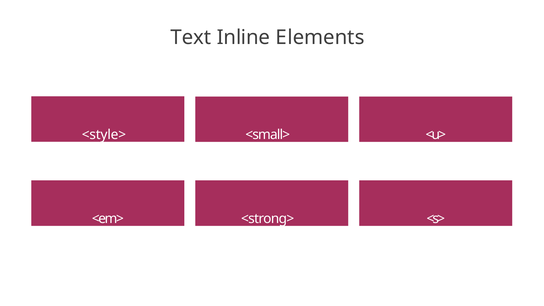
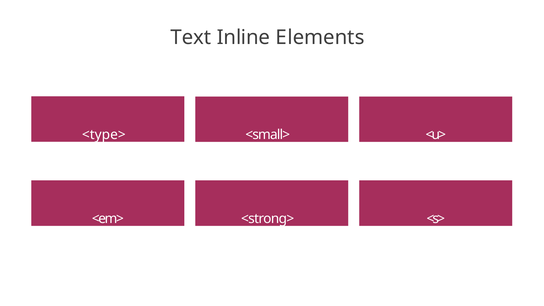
<style>: <style> -> <type>
